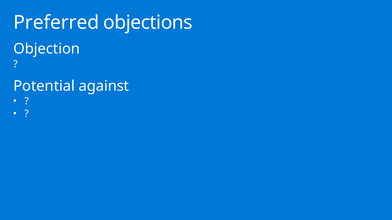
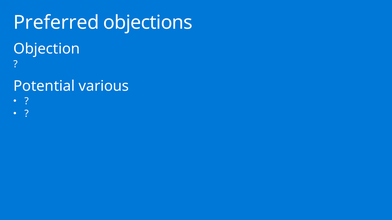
against: against -> various
